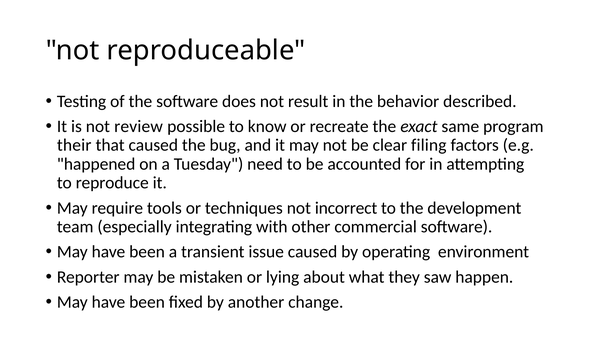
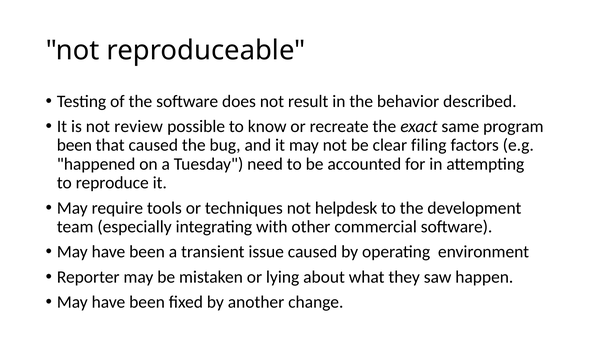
their at (74, 145): their -> been
incorrect: incorrect -> helpdesk
